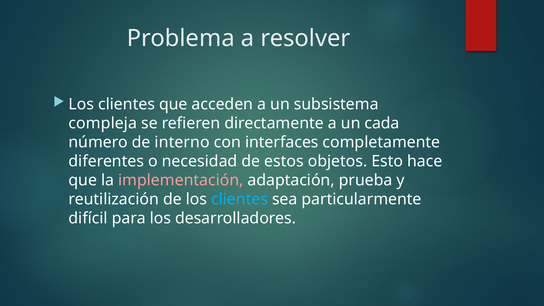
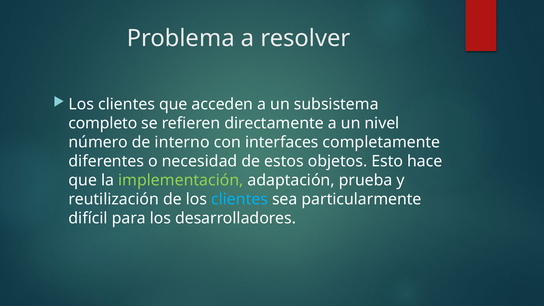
compleja: compleja -> completo
cada: cada -> nivel
implementación colour: pink -> light green
